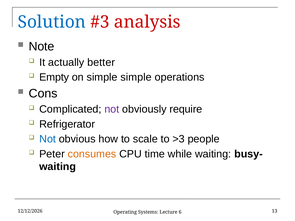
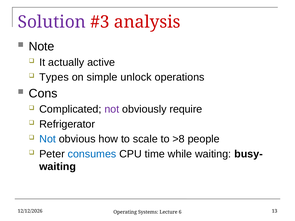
Solution colour: blue -> purple
better: better -> active
Empty: Empty -> Types
simple simple: simple -> unlock
>3: >3 -> >8
consumes colour: orange -> blue
